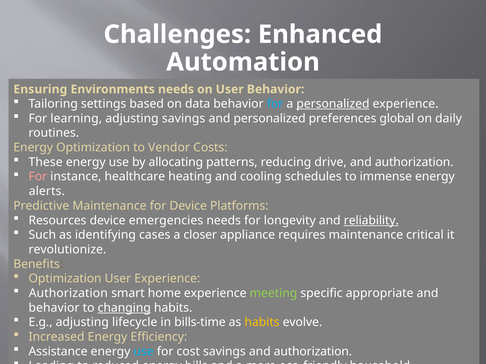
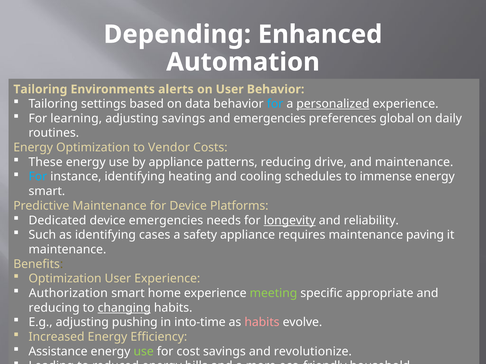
Challenges: Challenges -> Depending
Ensuring at (40, 89): Ensuring -> Tailoring
Environments needs: needs -> alerts
and personalized: personalized -> emergencies
by allocating: allocating -> appliance
authorization at (414, 162): authorization -> maintenance
For at (38, 177) colour: pink -> light blue
instance healthcare: healthcare -> identifying
alerts at (47, 191): alerts -> smart
Resources: Resources -> Dedicated
longevity underline: none -> present
reliability underline: present -> none
closer: closer -> safety
critical: critical -> paving
revolutionize at (67, 250): revolutionize -> maintenance
behavior at (54, 308): behavior -> reducing
lifecycle: lifecycle -> pushing
bills-time: bills-time -> into-time
habits at (262, 323) colour: yellow -> pink
use at (144, 352) colour: light blue -> light green
savings and authorization: authorization -> revolutionize
